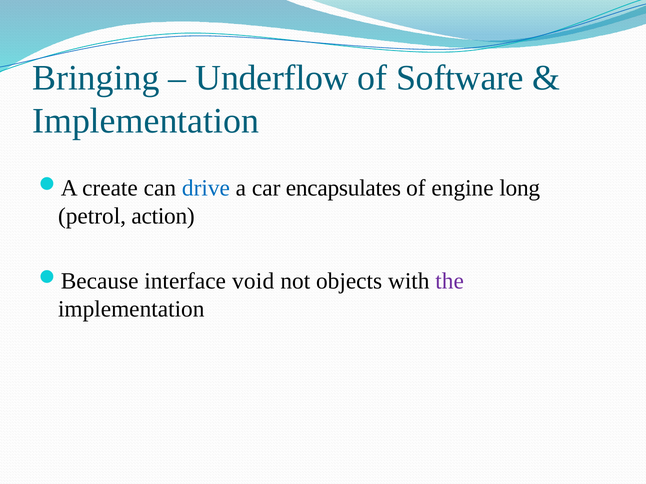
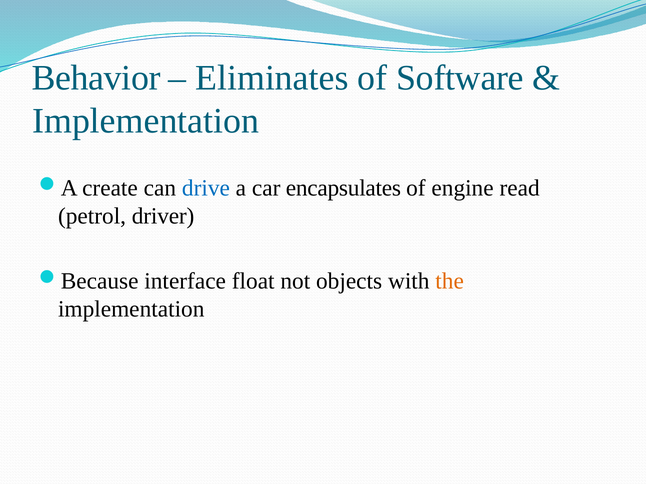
Bringing: Bringing -> Behavior
Underflow: Underflow -> Eliminates
long: long -> read
action: action -> driver
void: void -> float
the colour: purple -> orange
